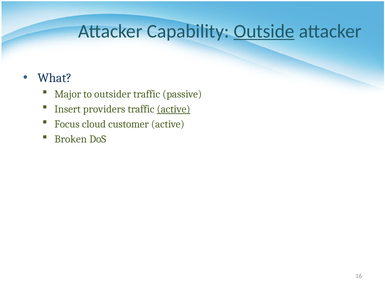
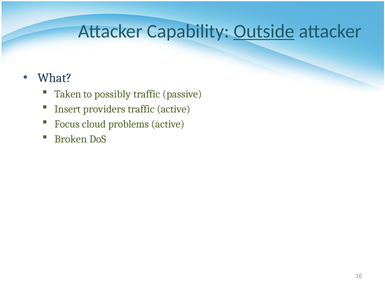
Major: Major -> Taken
outsider: outsider -> possibly
active at (174, 109) underline: present -> none
customer: customer -> problems
